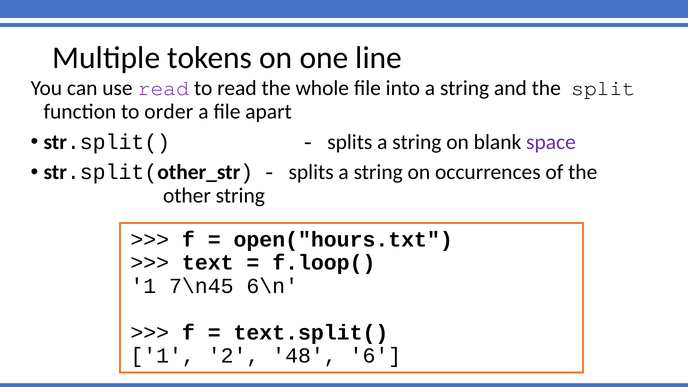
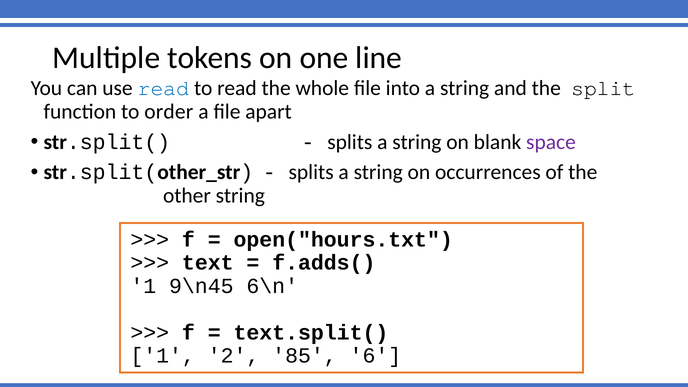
read at (163, 88) colour: purple -> blue
f.loop(: f.loop( -> f.adds(
7\n45: 7\n45 -> 9\n45
48: 48 -> 85
